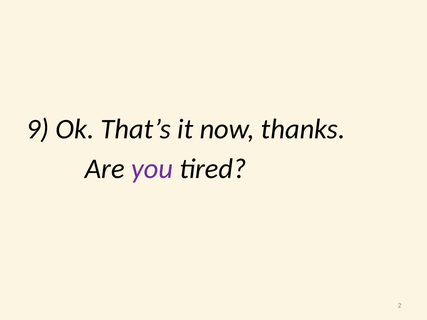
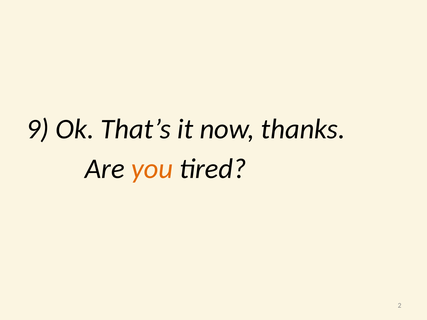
you colour: purple -> orange
